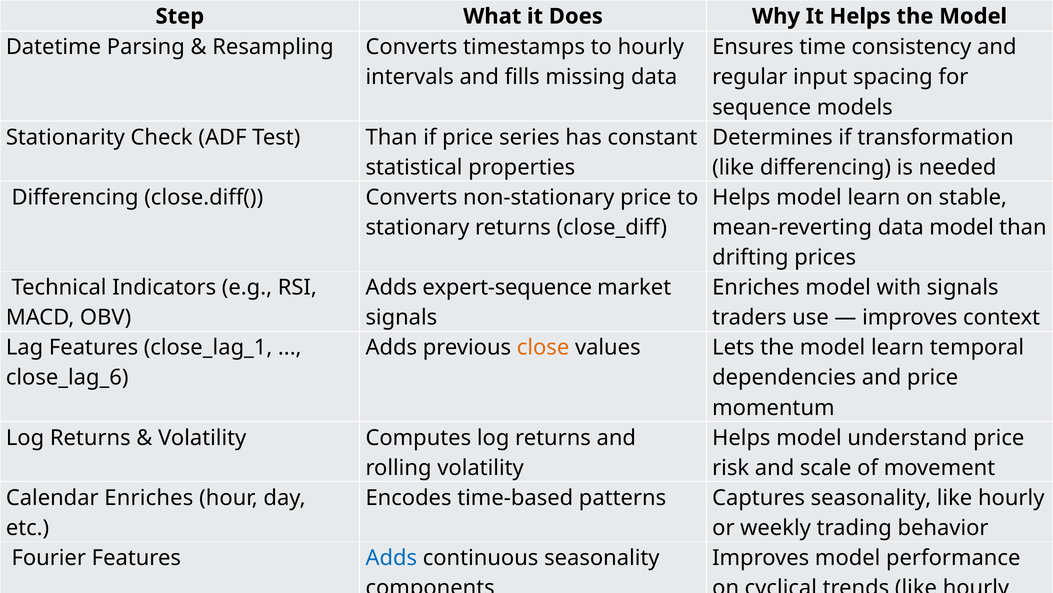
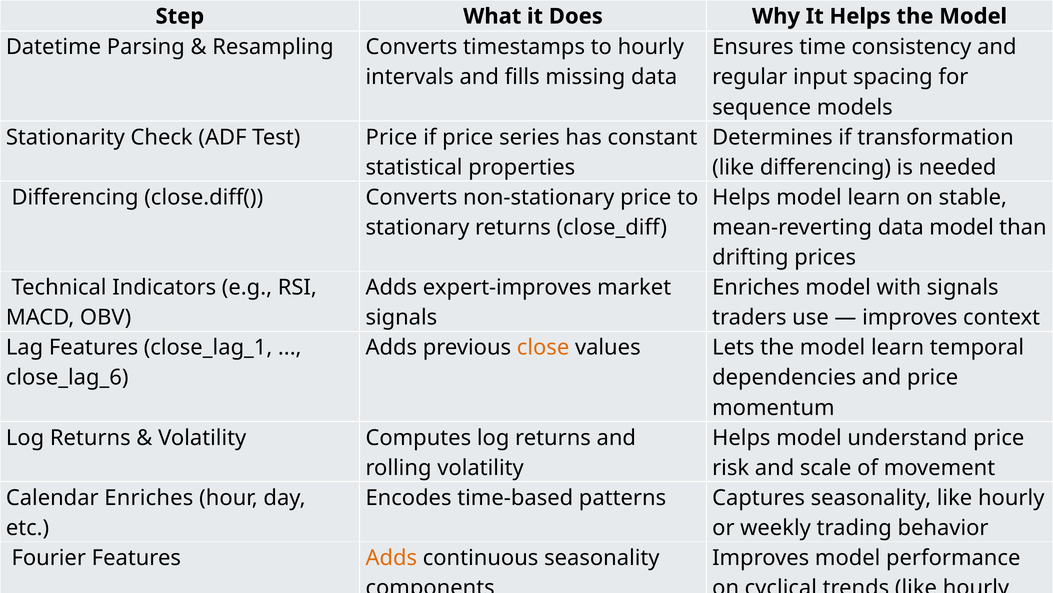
Test Than: Than -> Price
expert-sequence: expert-sequence -> expert-improves
Adds at (391, 557) colour: blue -> orange
